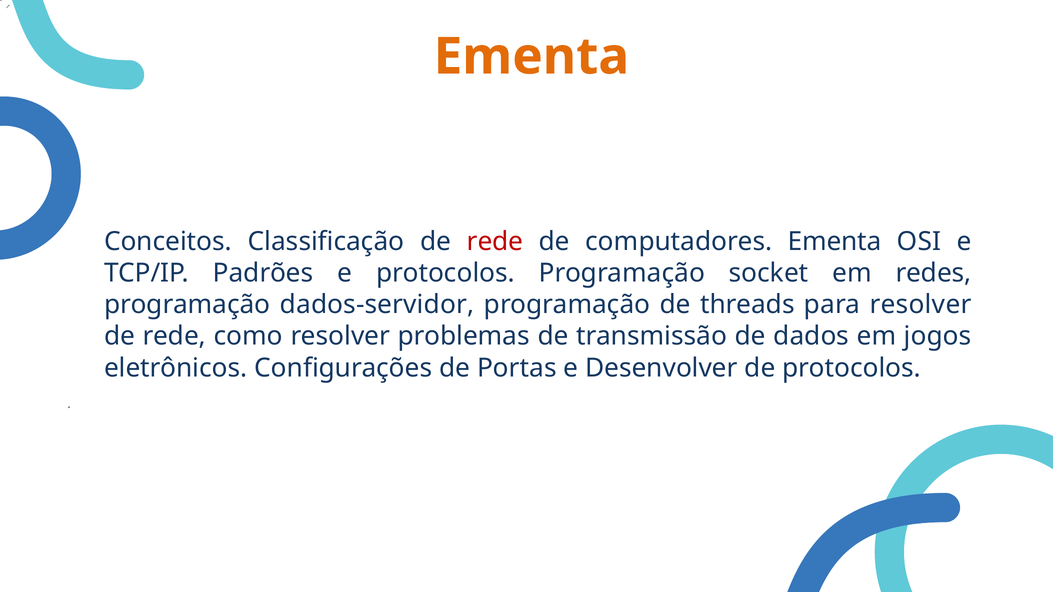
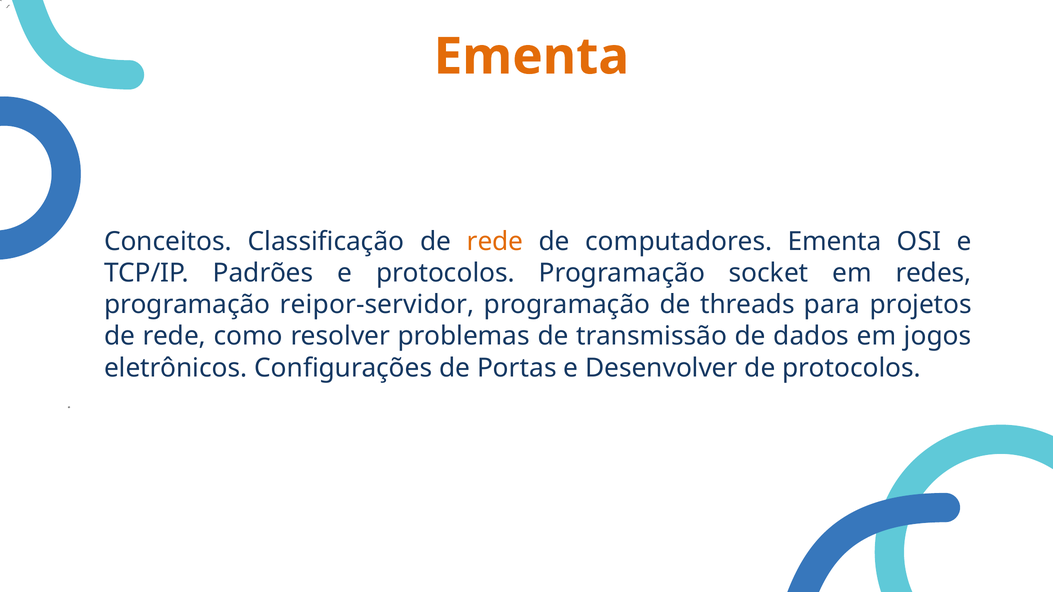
rede at (495, 242) colour: red -> orange
dados-servidor: dados-servidor -> reipor-servidor
para resolver: resolver -> projetos
